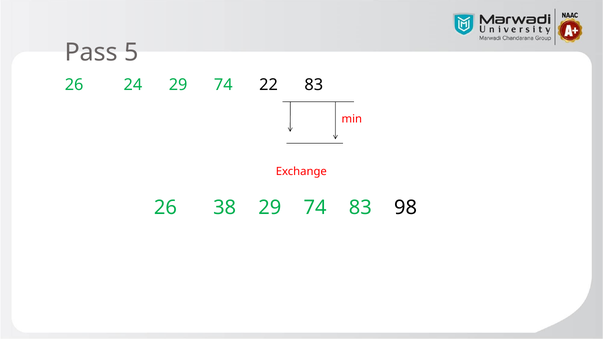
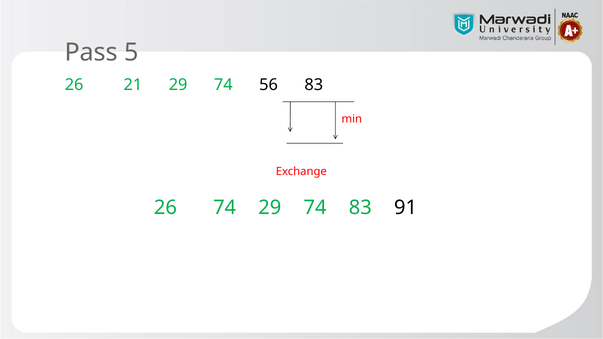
24: 24 -> 21
22: 22 -> 56
26 38: 38 -> 74
98: 98 -> 91
